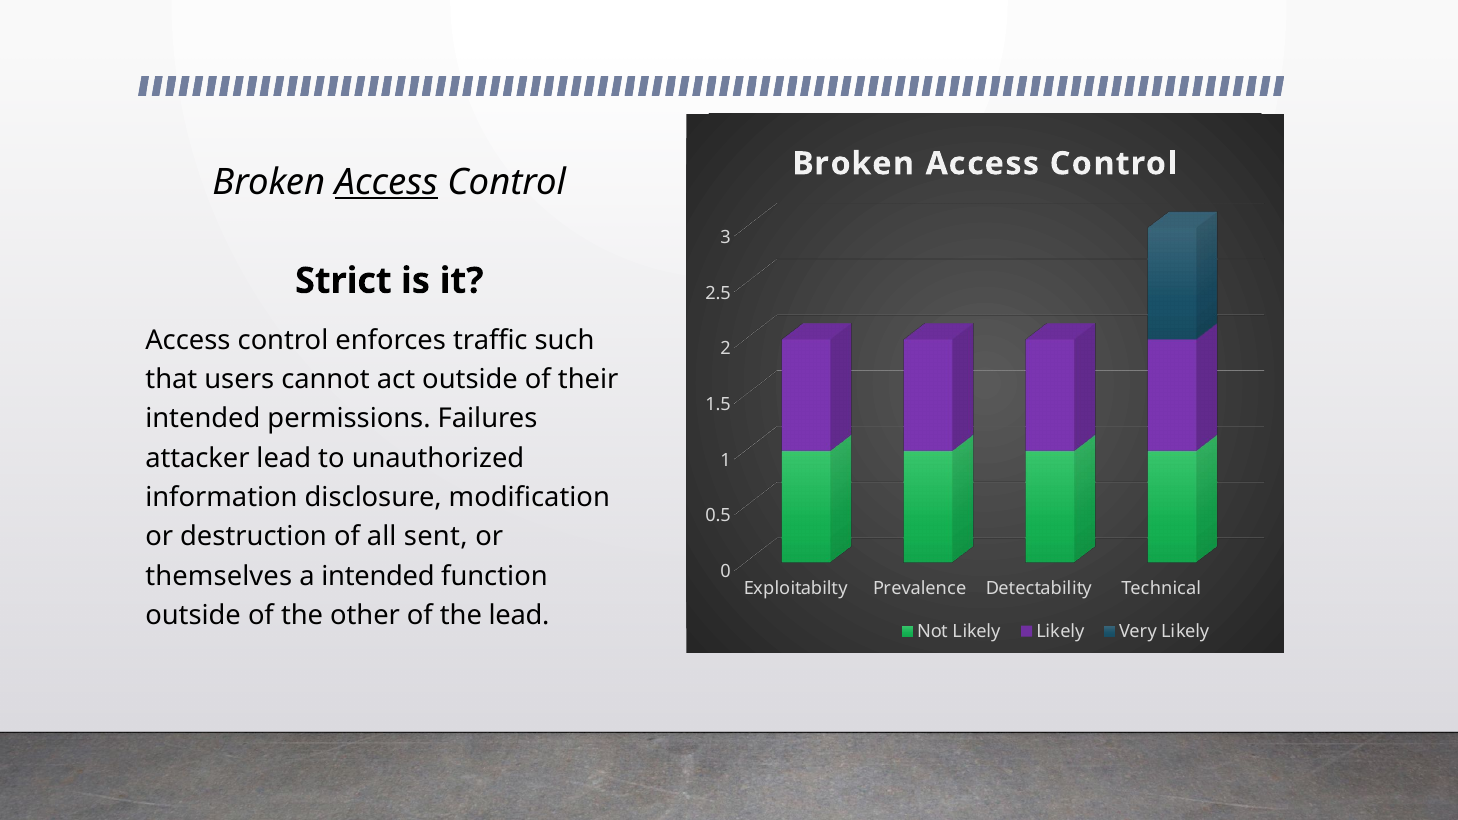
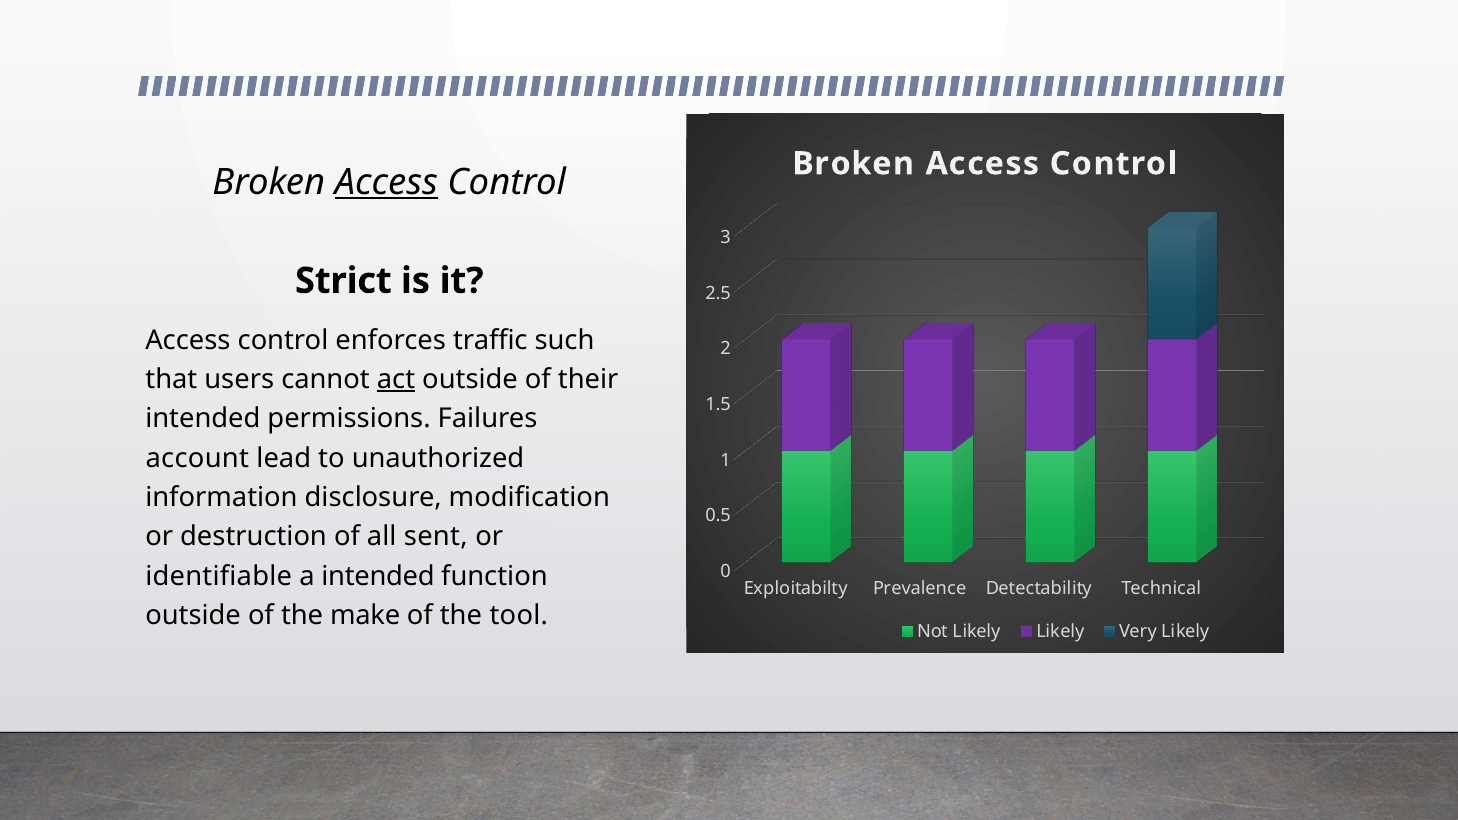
act underline: none -> present
attacker: attacker -> account
themselves: themselves -> identifiable
other: other -> make
the lead: lead -> tool
